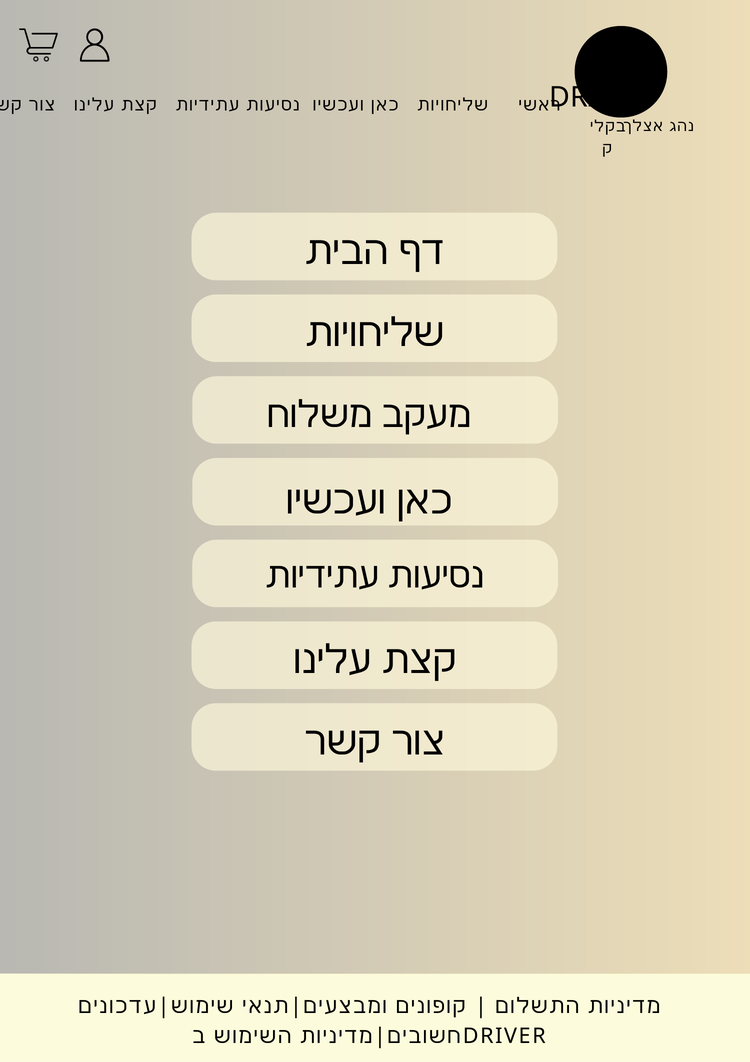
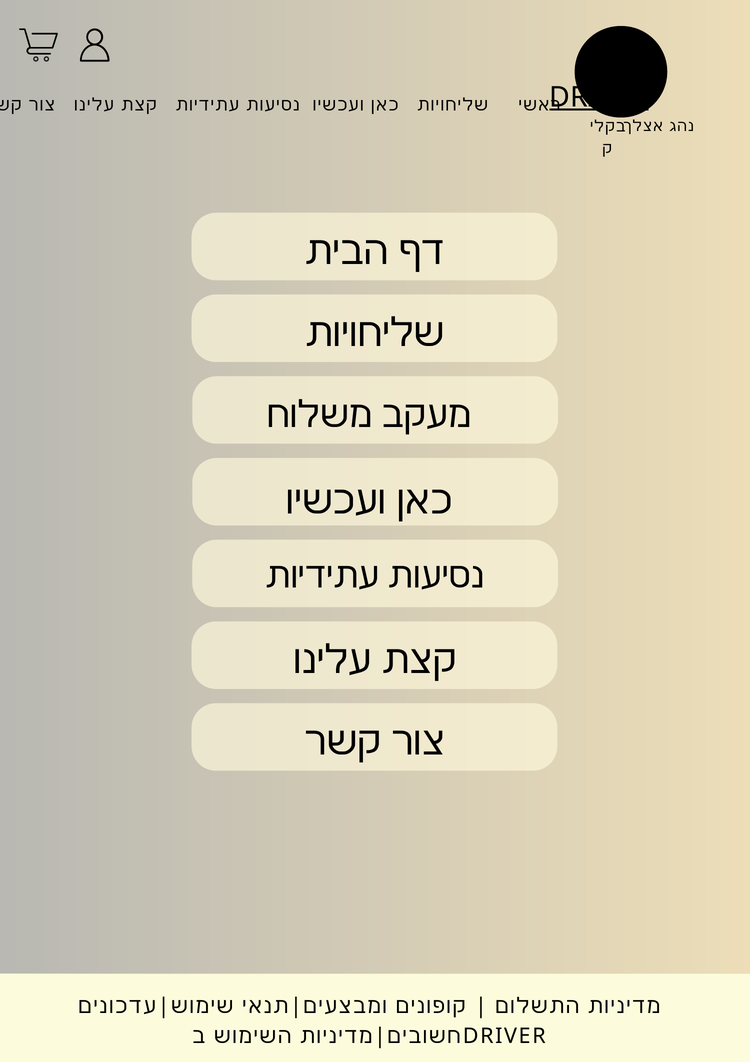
DRIVER underline: none -> present
